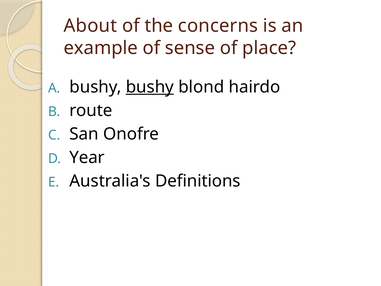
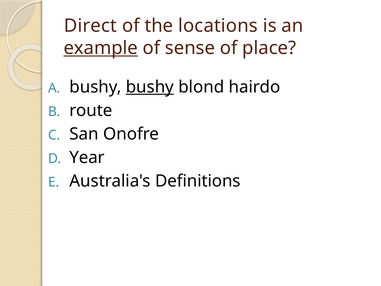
About: About -> Direct
concerns: concerns -> locations
example underline: none -> present
